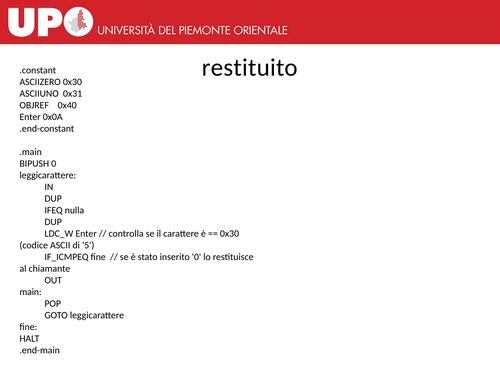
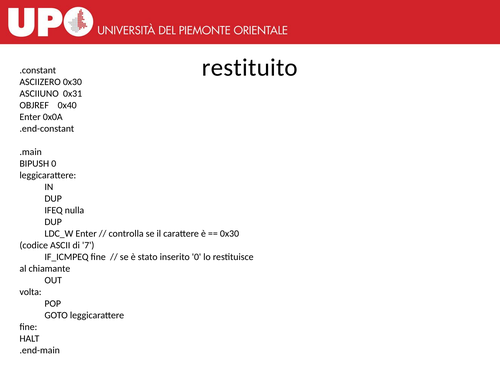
5: 5 -> 7
main: main -> volta
